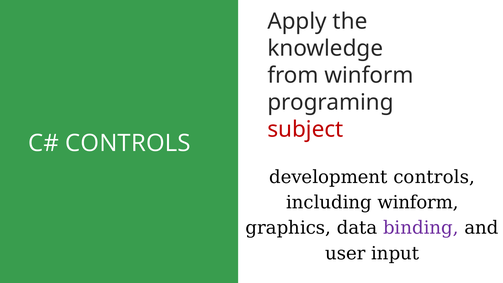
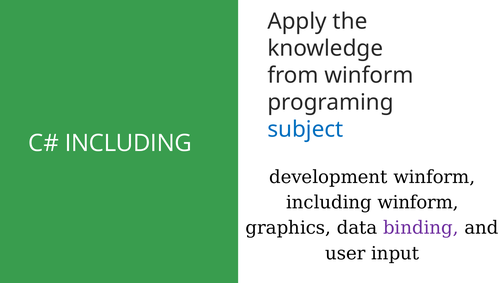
subject colour: red -> blue
CONTROLS at (128, 143): CONTROLS -> INCLUDING
development controls: controls -> winform
